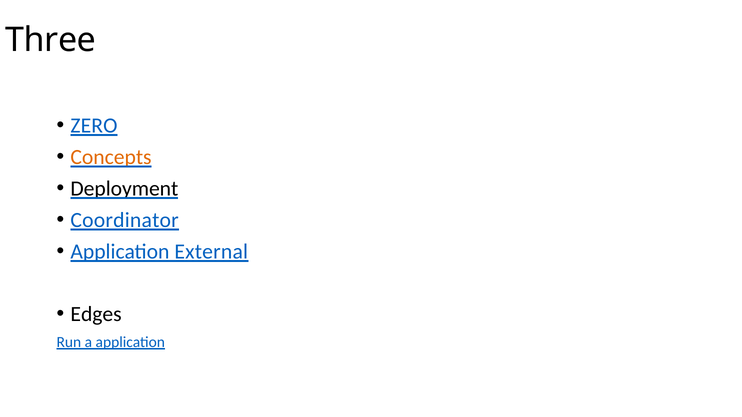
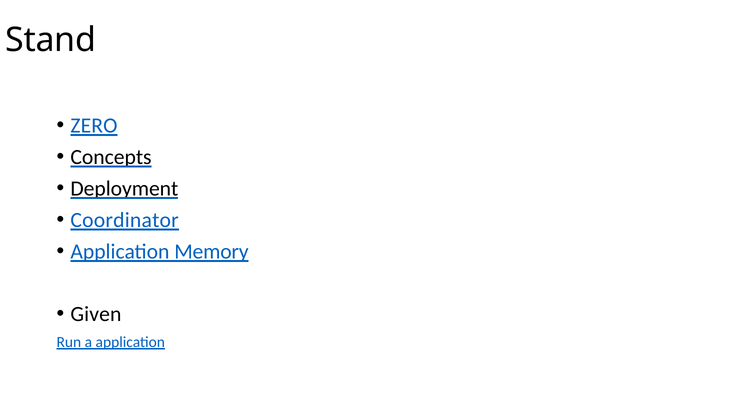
Three: Three -> Stand
Concepts colour: orange -> black
External: External -> Memory
Edges: Edges -> Given
